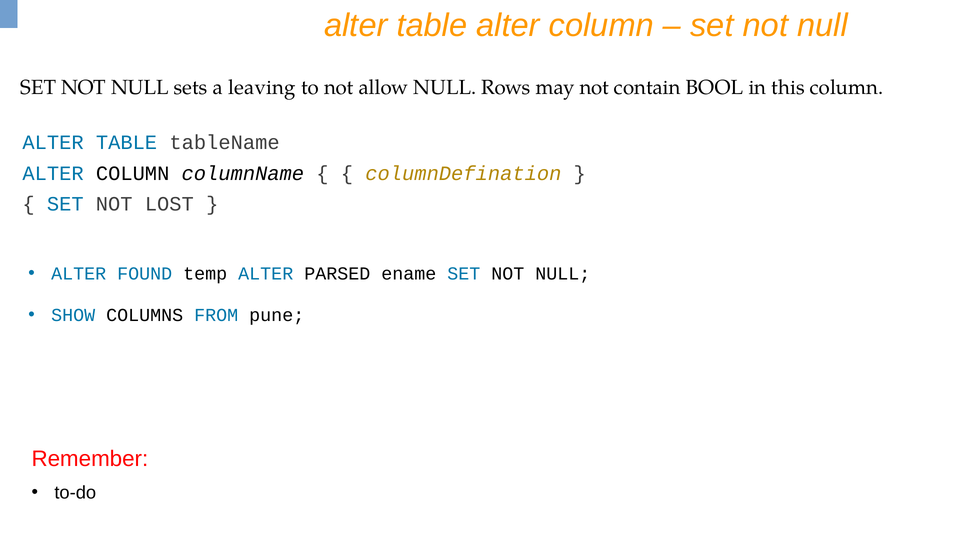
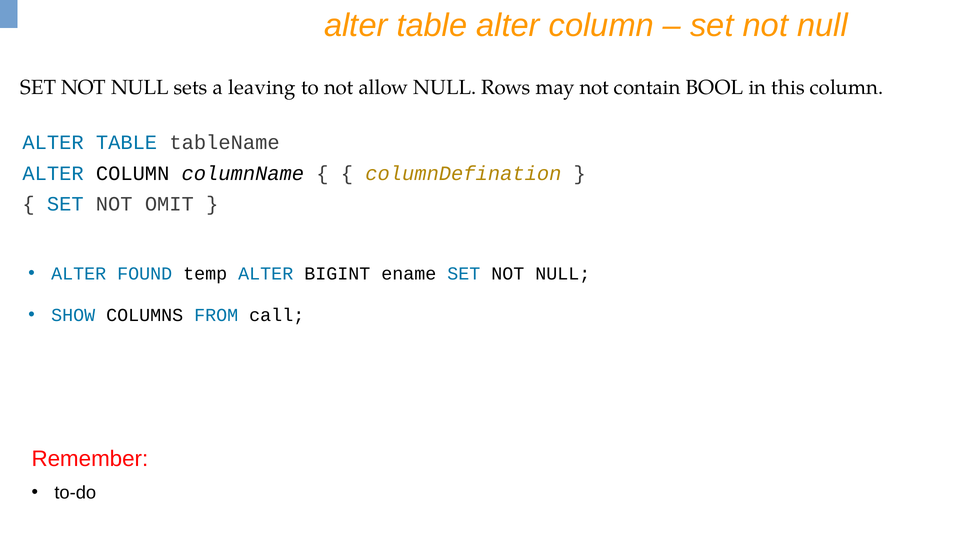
LOST: LOST -> OMIT
PARSED: PARSED -> BIGINT
pune: pune -> call
